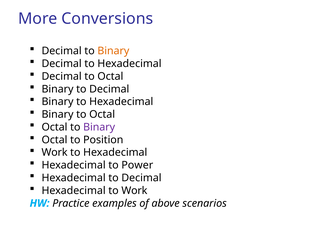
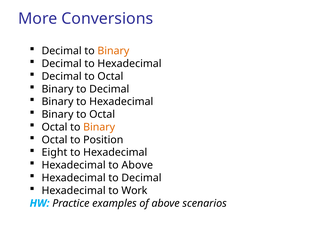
Binary at (99, 127) colour: purple -> orange
Work at (55, 153): Work -> Eight
to Power: Power -> Above
